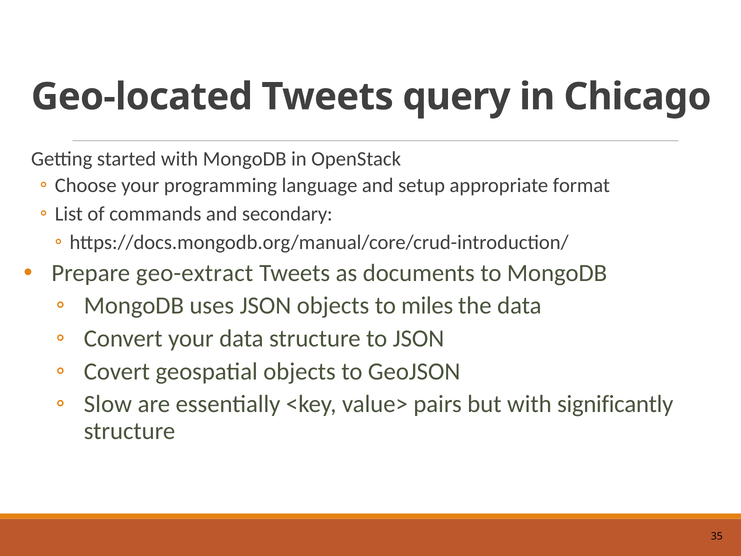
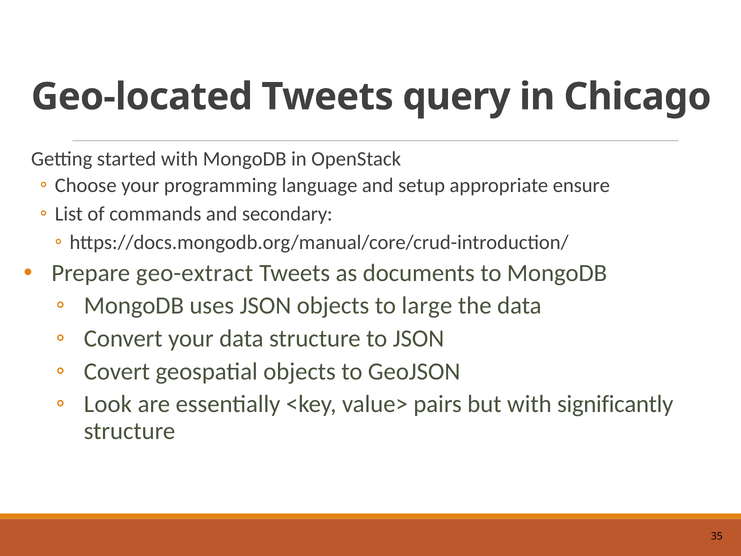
format: format -> ensure
miles: miles -> large
Slow: Slow -> Look
